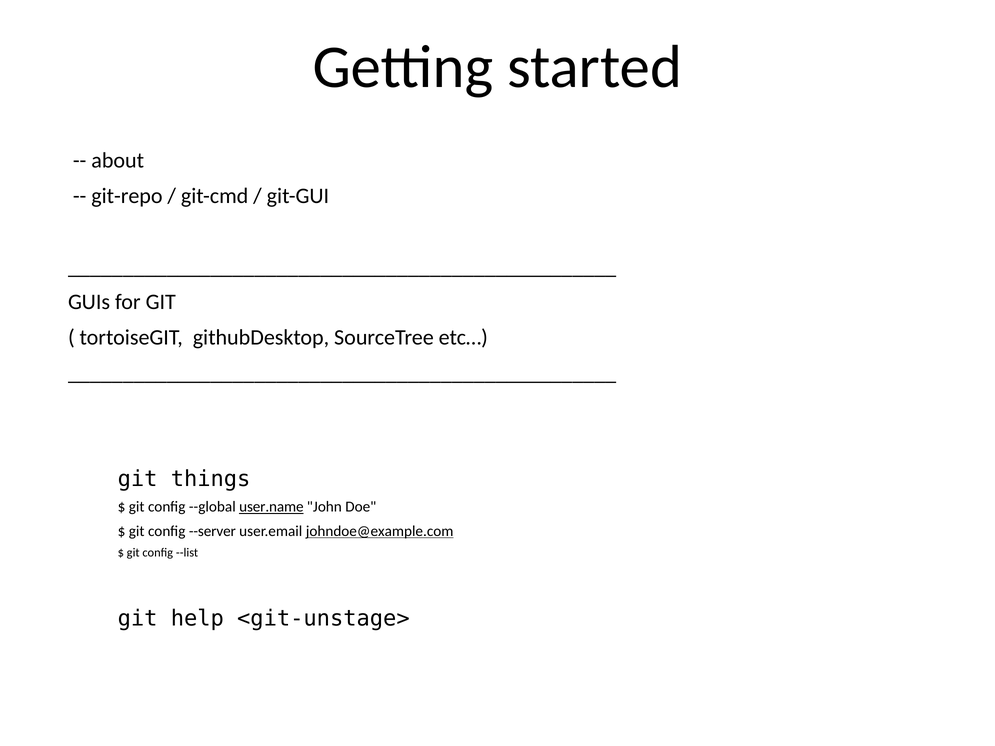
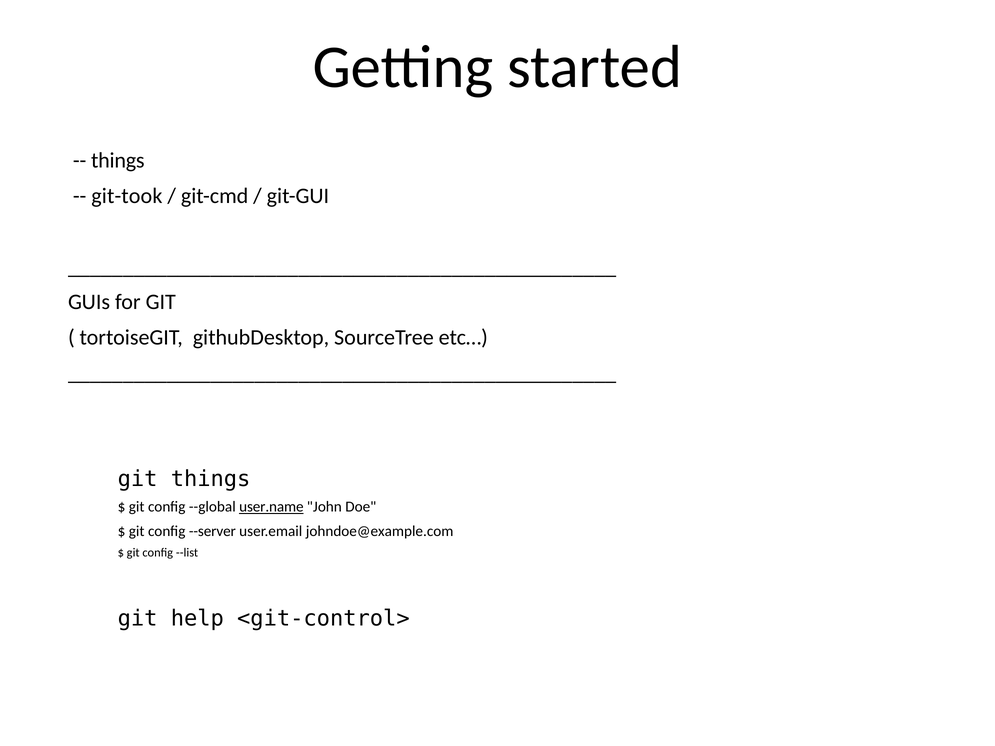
about at (118, 161): about -> things
git-repo: git-repo -> git-took
johndoe@example.com underline: present -> none
<git-unstage>: <git-unstage> -> <git-control>
